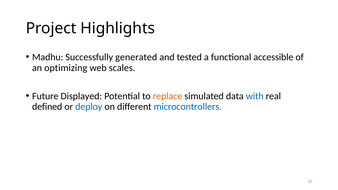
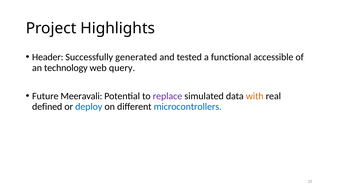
Madhu: Madhu -> Header
optimizing: optimizing -> technology
scales: scales -> query
Displayed: Displayed -> Meeravali
replace colour: orange -> purple
with colour: blue -> orange
